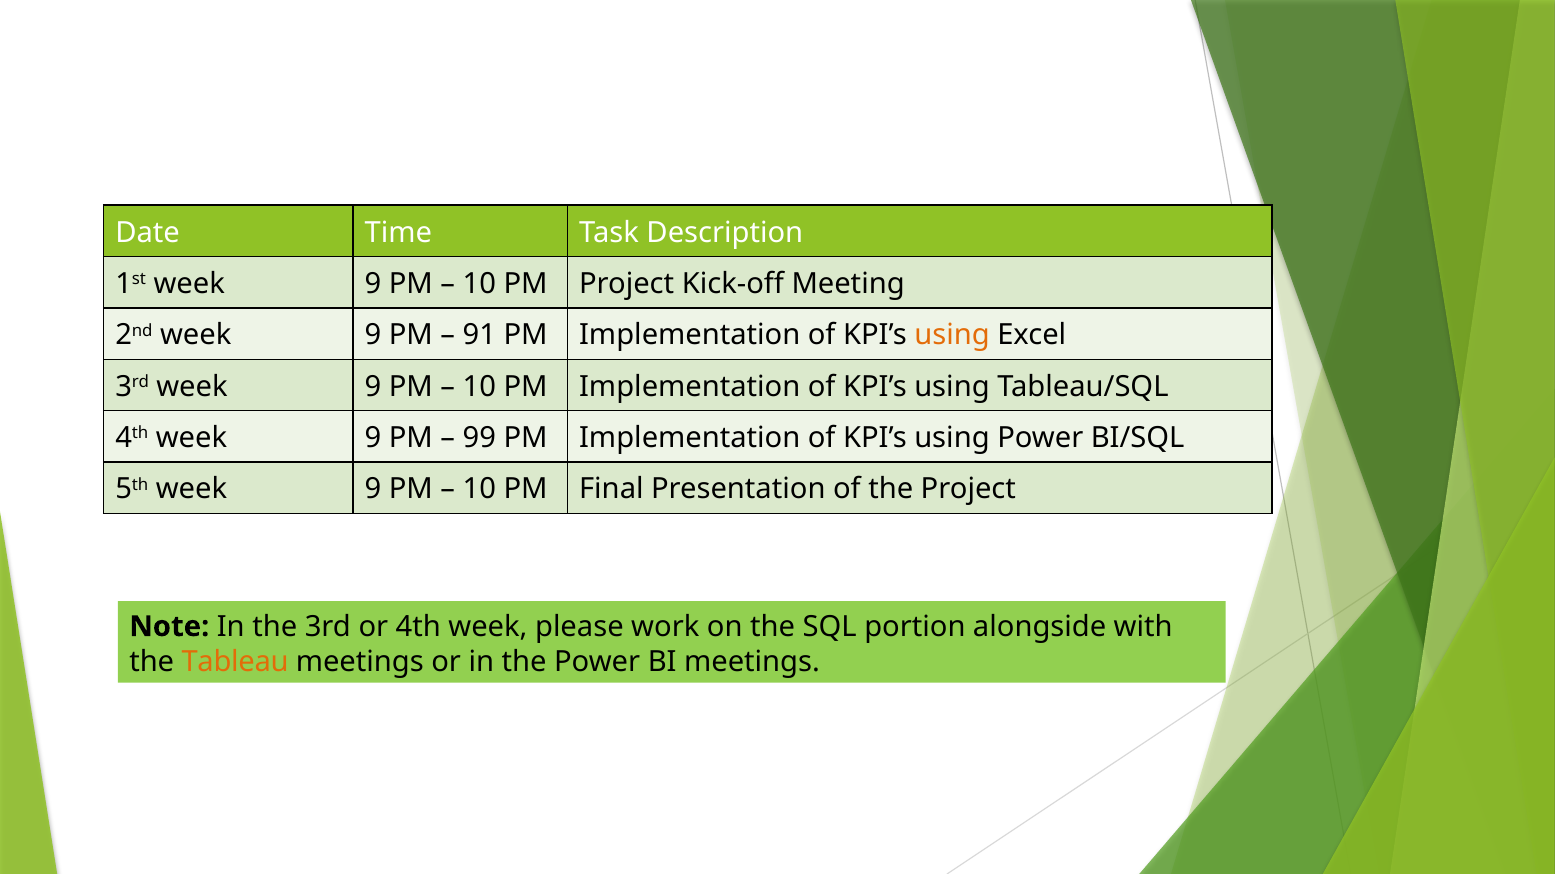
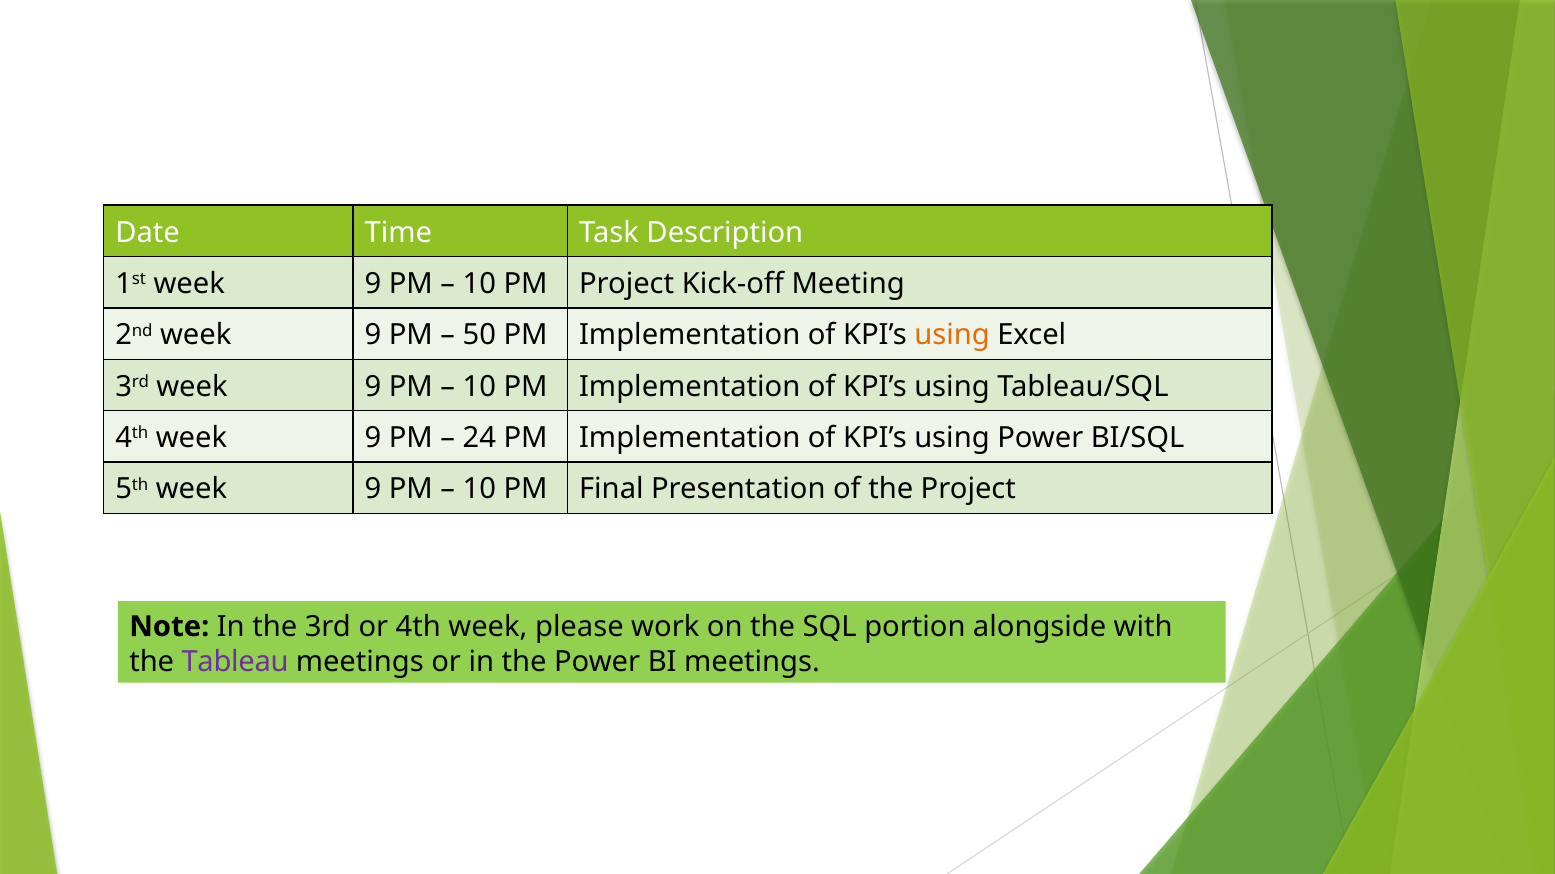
91: 91 -> 50
99: 99 -> 24
Tableau colour: orange -> purple
